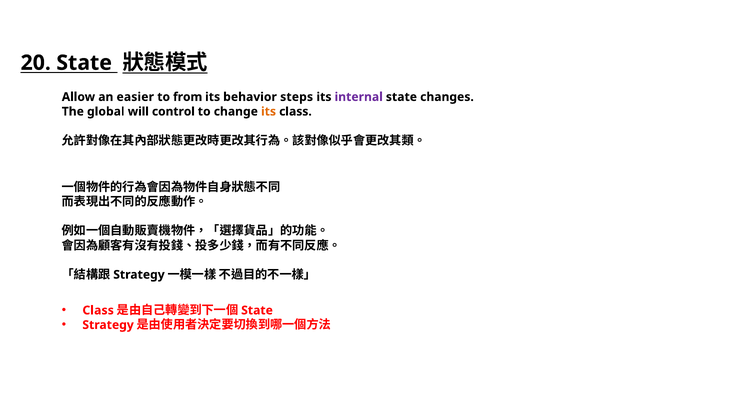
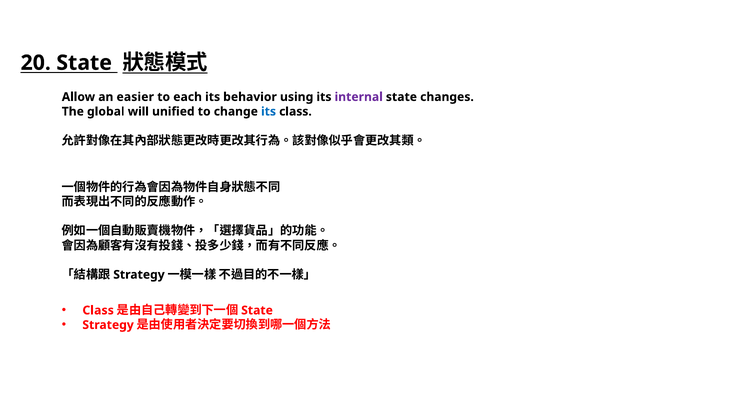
from: from -> each
steps: steps -> using
control: control -> unified
its at (269, 112) colour: orange -> blue
